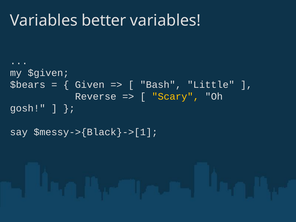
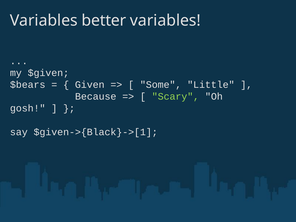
Bash: Bash -> Some
Reverse: Reverse -> Because
Scary colour: yellow -> light green
$messy->{Black}->[1: $messy->{Black}->[1 -> $given->{Black}->[1
